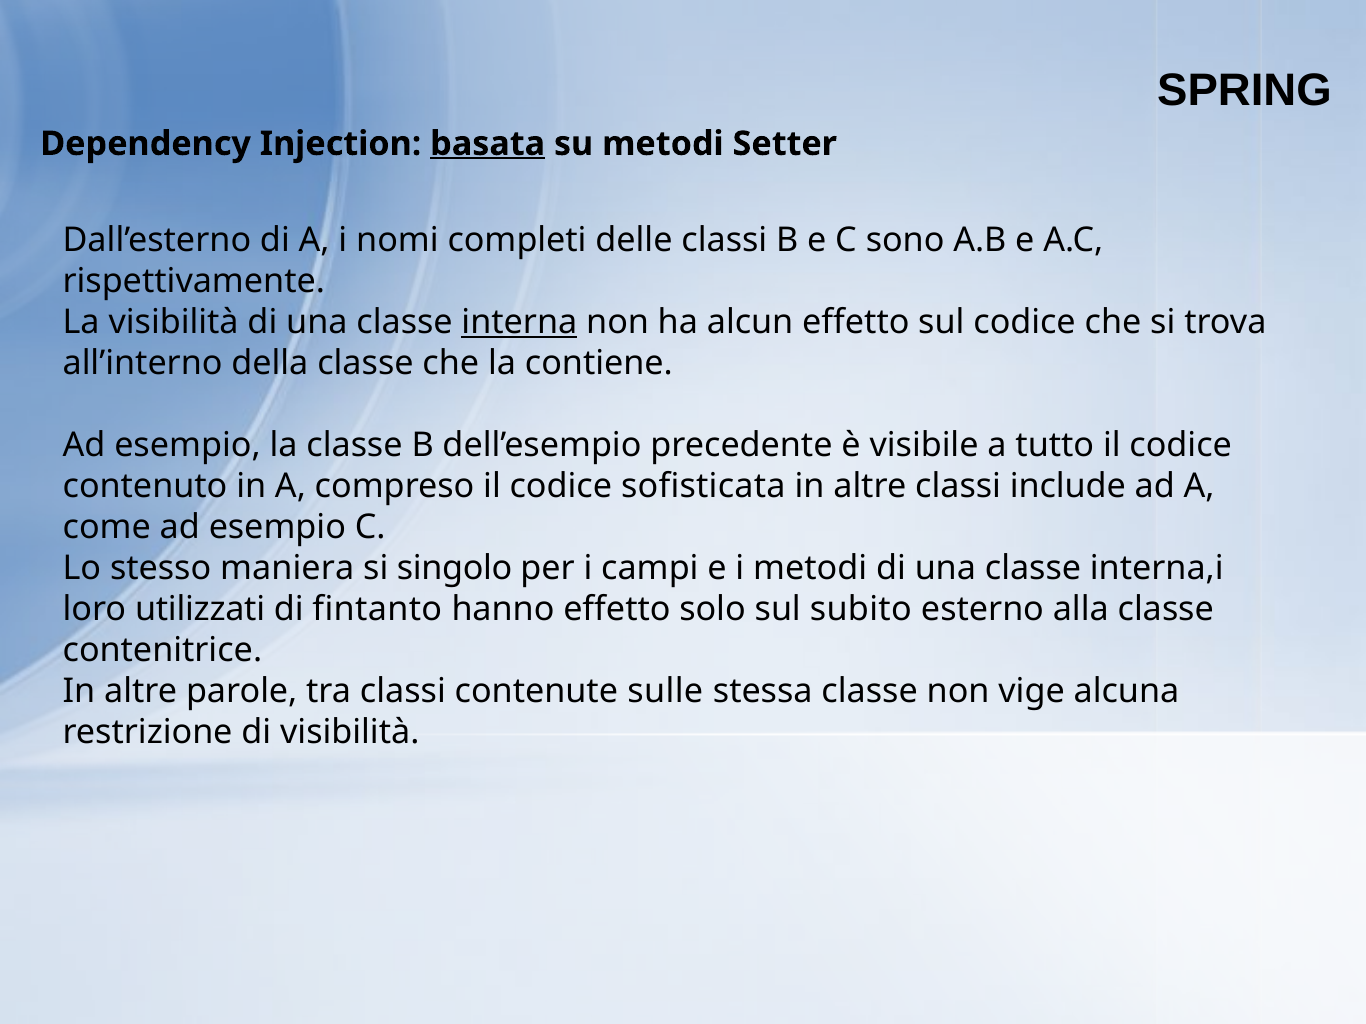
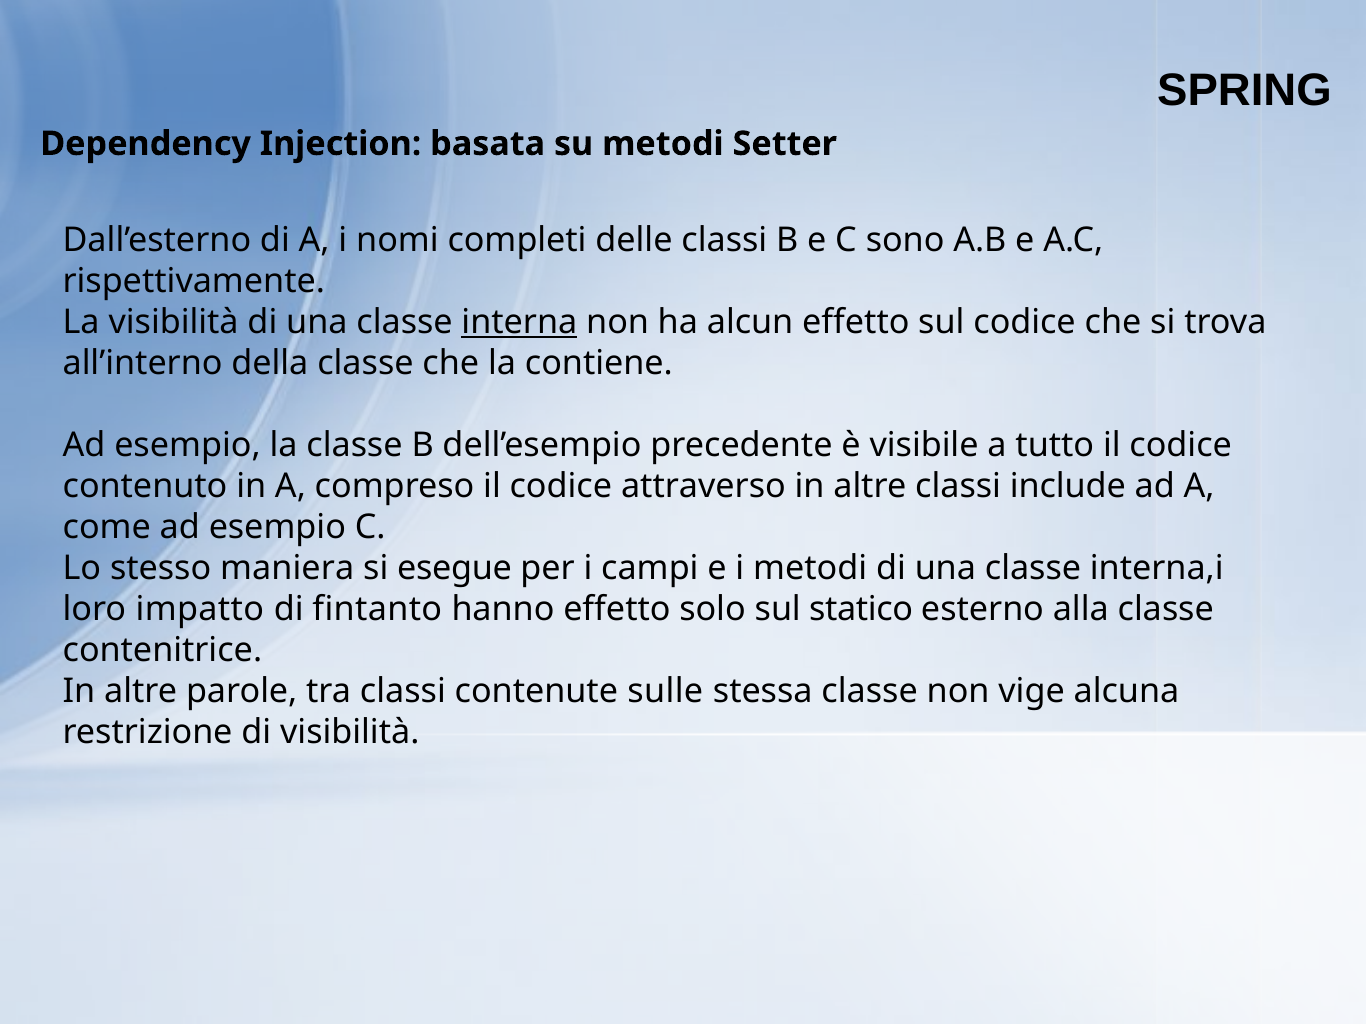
basata underline: present -> none
sofisticata: sofisticata -> attraverso
singolo: singolo -> esegue
utilizzati: utilizzati -> impatto
subito: subito -> statico
